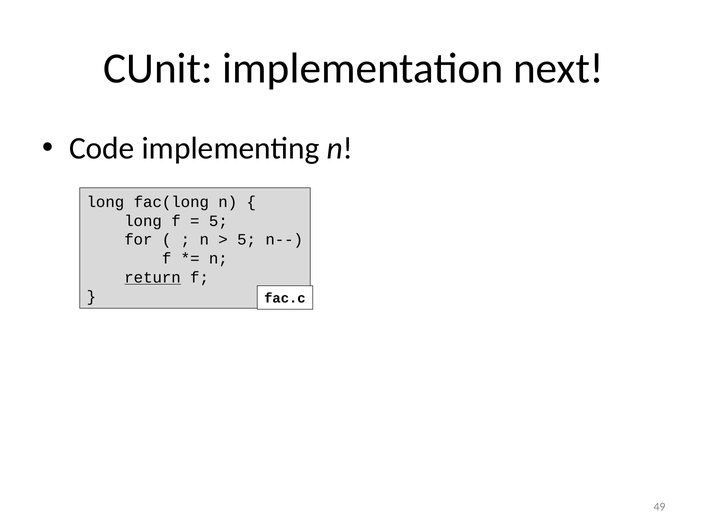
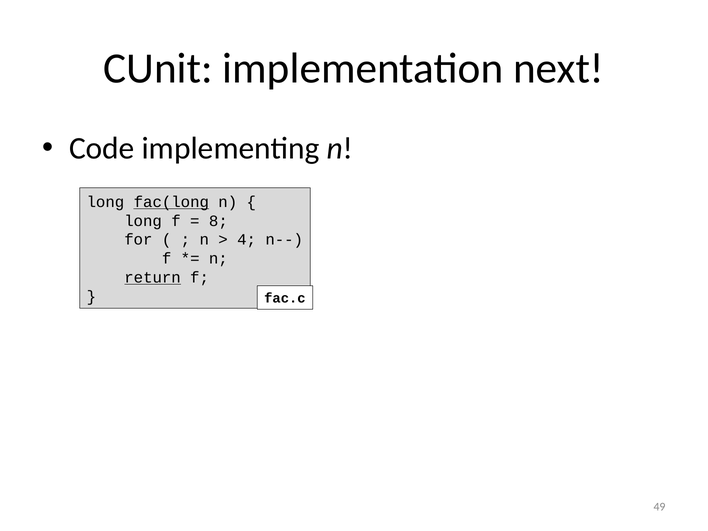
fac(long underline: none -> present
5 at (218, 221): 5 -> 8
5 at (247, 240): 5 -> 4
